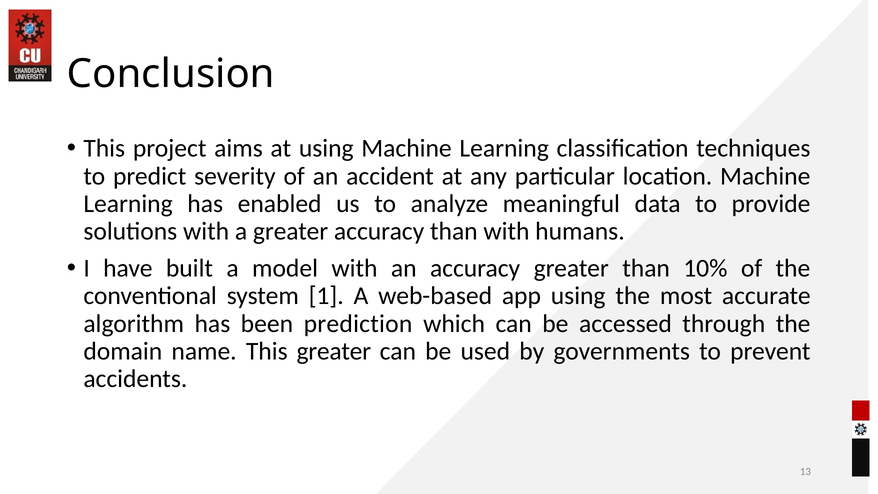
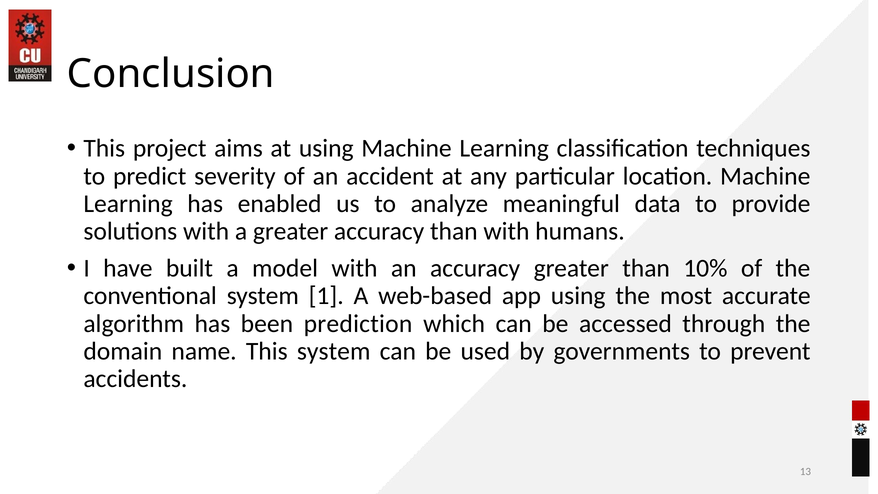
This greater: greater -> system
